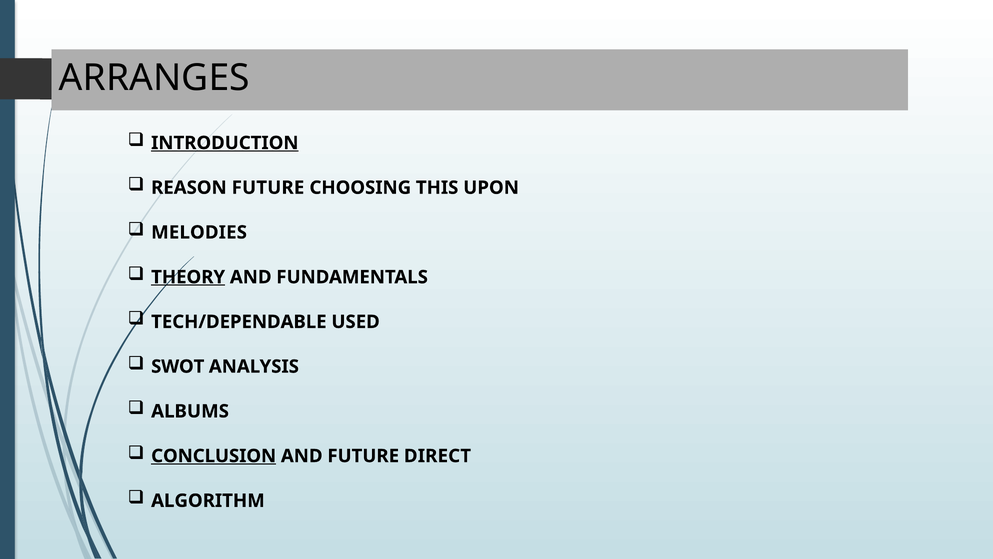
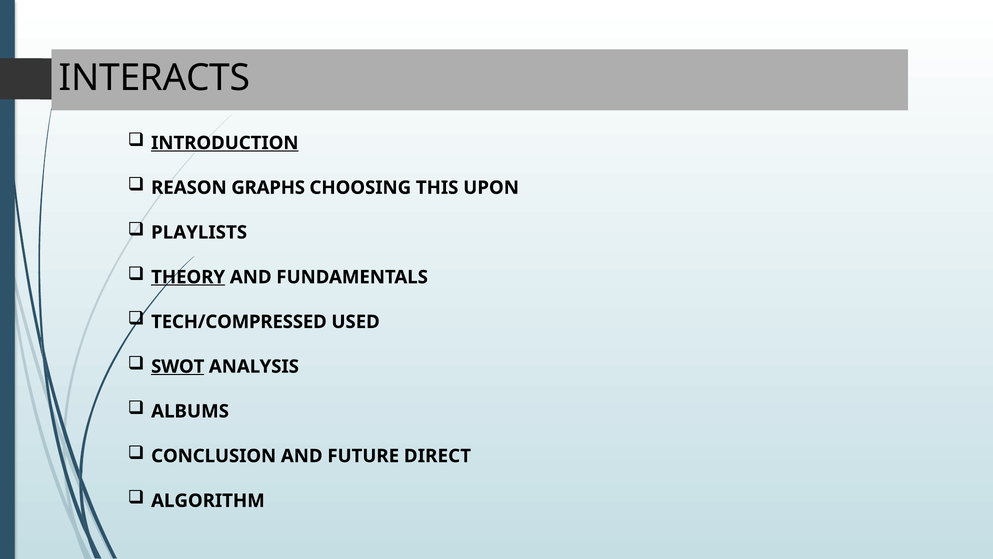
ARRANGES: ARRANGES -> INTERACTS
REASON FUTURE: FUTURE -> GRAPHS
MELODIES: MELODIES -> PLAYLISTS
TECH/DEPENDABLE: TECH/DEPENDABLE -> TECH/COMPRESSED
SWOT underline: none -> present
CONCLUSION underline: present -> none
